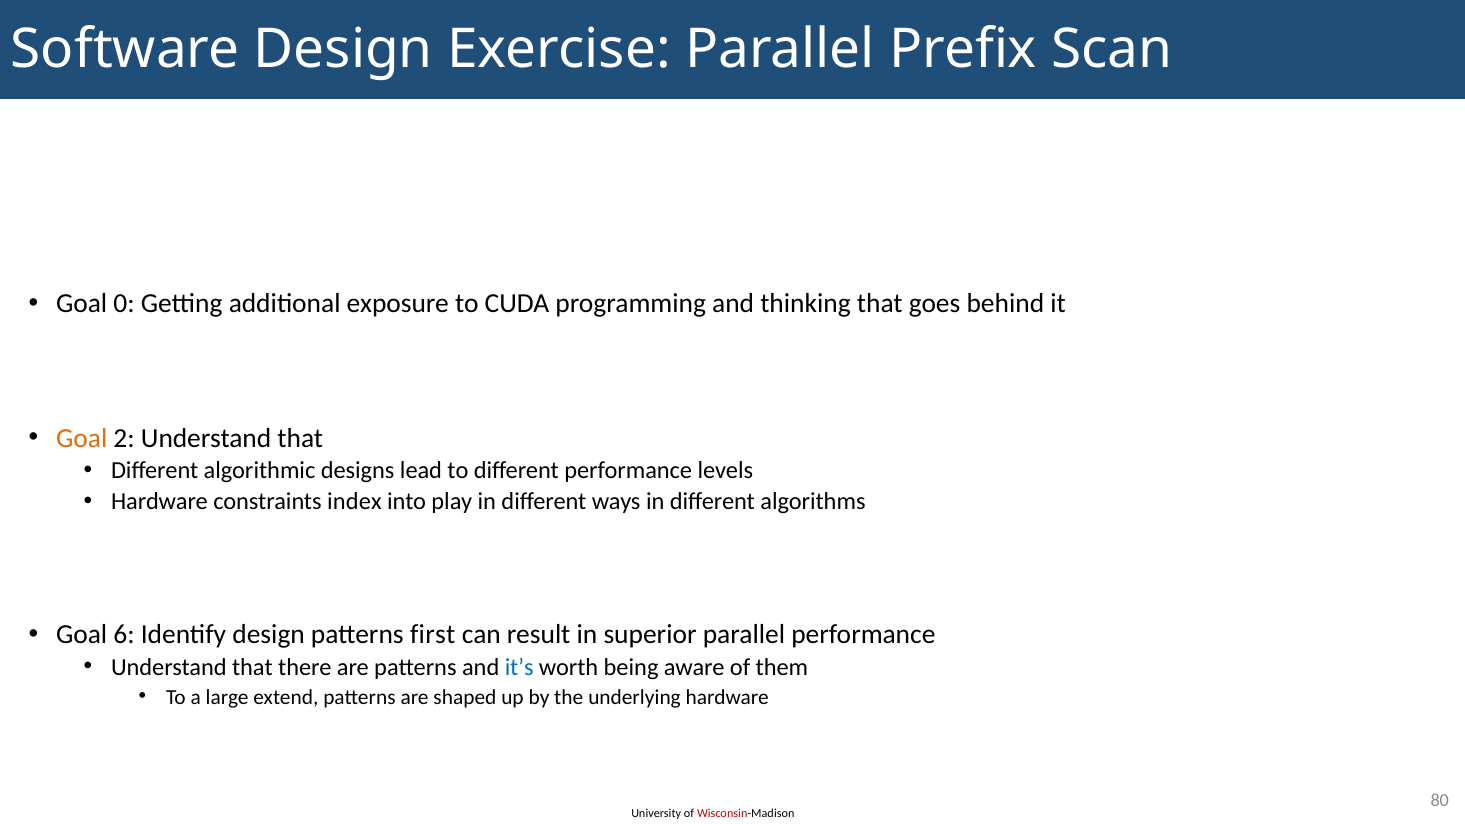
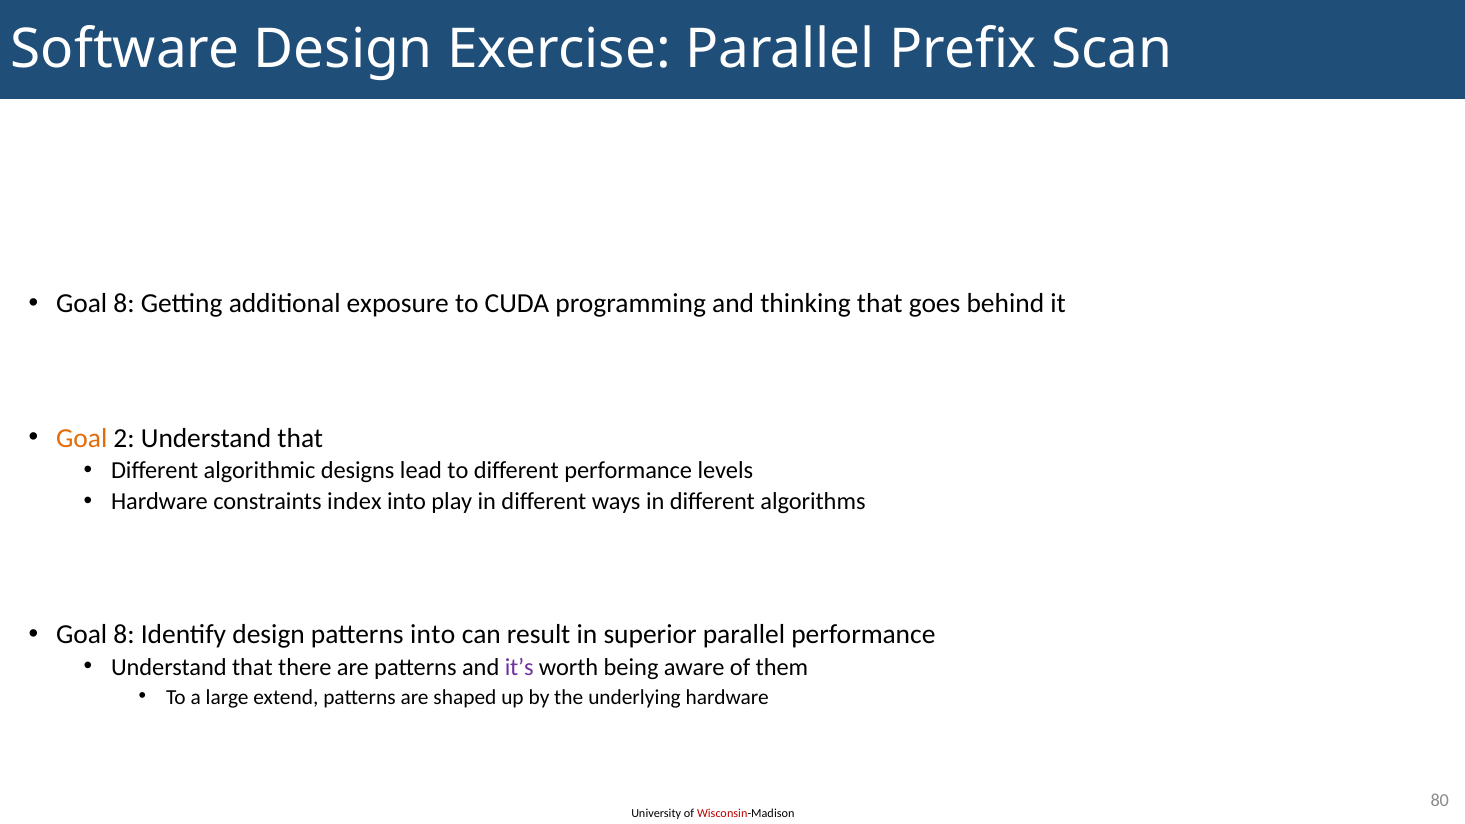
0 at (124, 304): 0 -> 8
6 at (124, 635): 6 -> 8
patterns first: first -> into
it’s colour: blue -> purple
